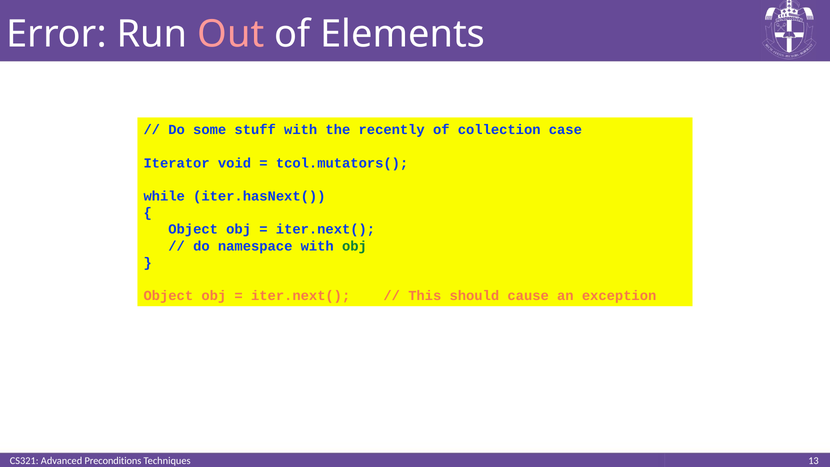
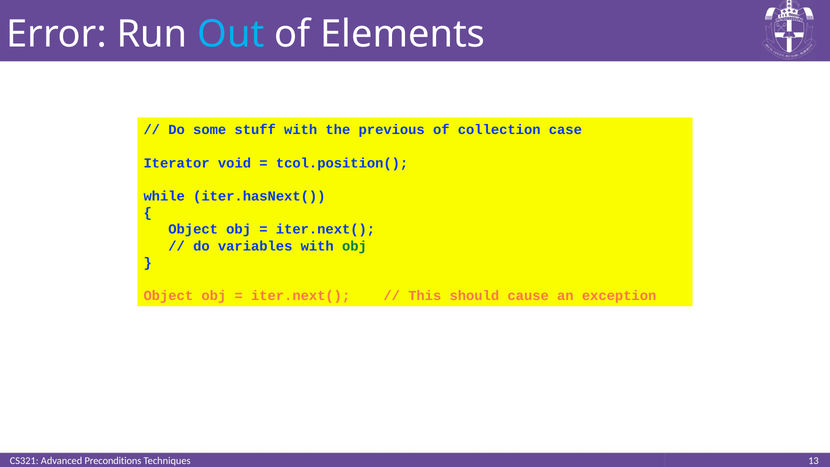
Out colour: pink -> light blue
recently: recently -> previous
tcol.mutators(: tcol.mutators( -> tcol.position(
namespace: namespace -> variables
